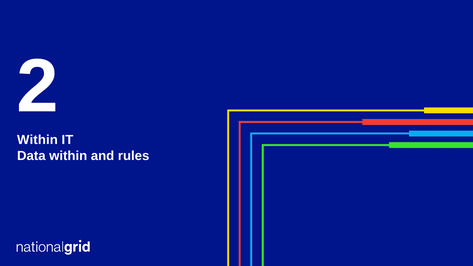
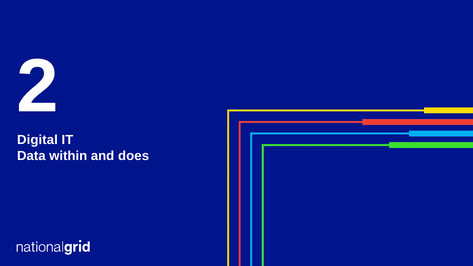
Within at (37, 140): Within -> Digital
rules: rules -> does
